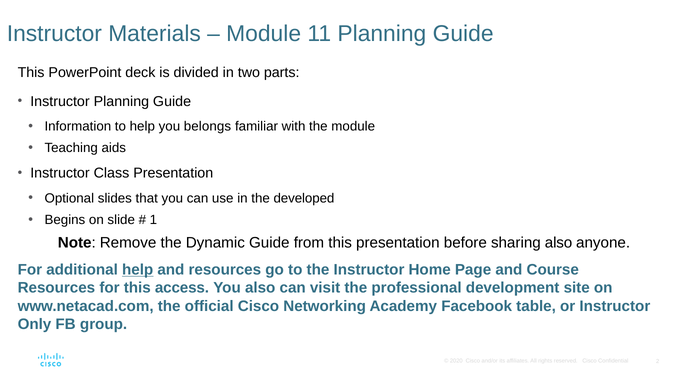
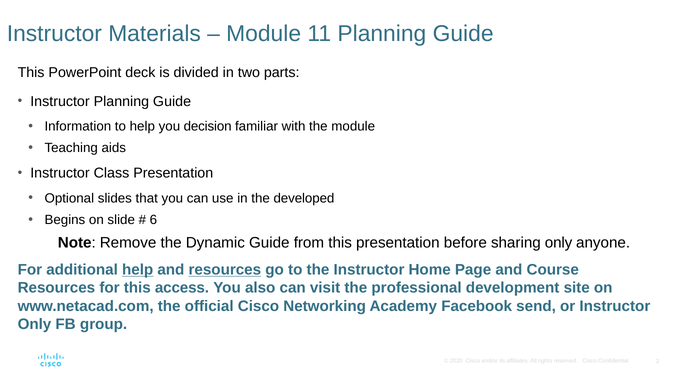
belongs: belongs -> decision
1: 1 -> 6
sharing also: also -> only
resources at (225, 270) underline: none -> present
table: table -> send
